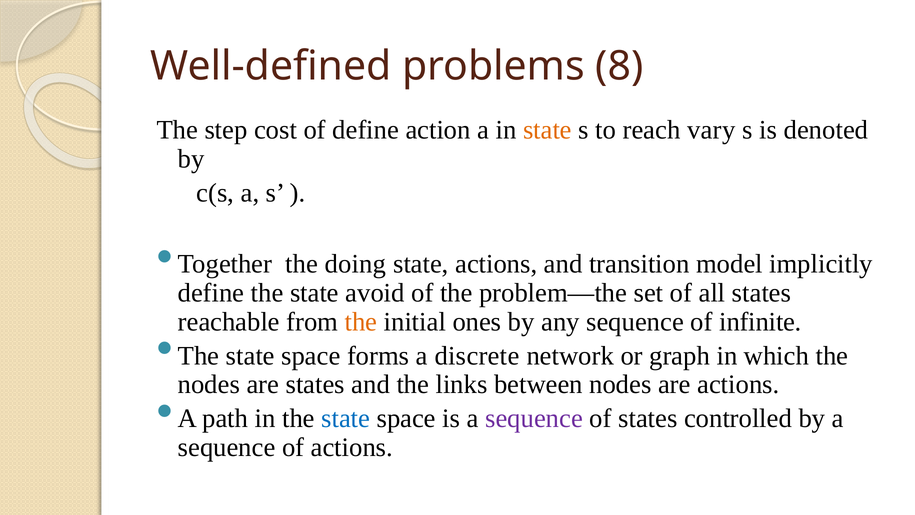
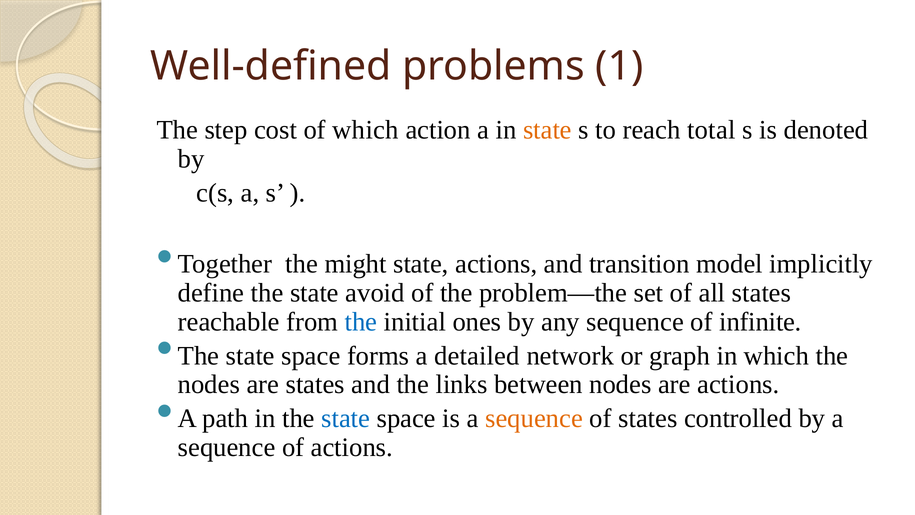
8: 8 -> 1
of define: define -> which
vary: vary -> total
doing: doing -> might
the at (361, 322) colour: orange -> blue
discrete: discrete -> detailed
sequence at (534, 418) colour: purple -> orange
